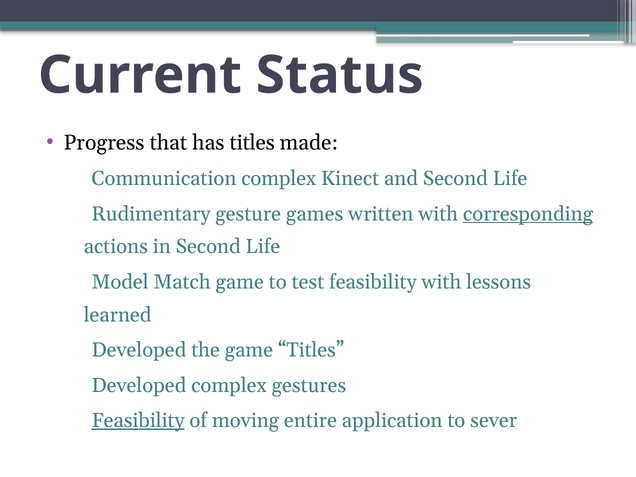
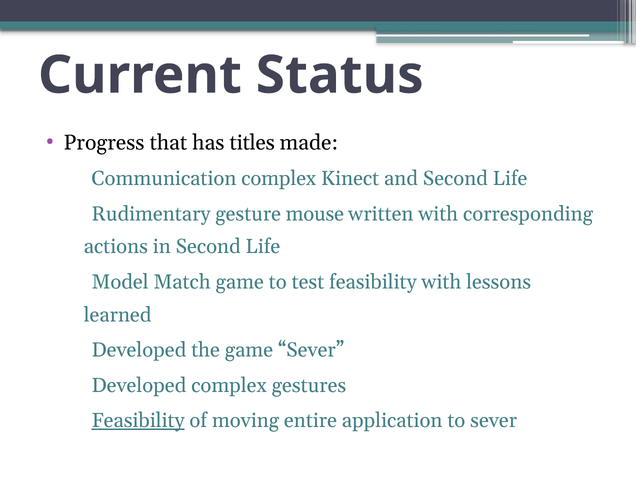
games: games -> mouse
corresponding underline: present -> none
game Titles: Titles -> Sever
